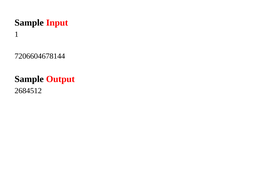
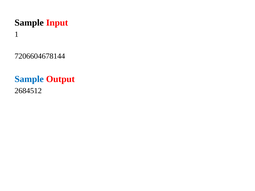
Sample at (29, 79) colour: black -> blue
